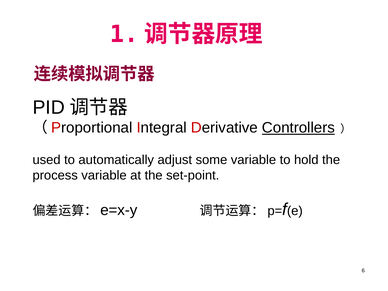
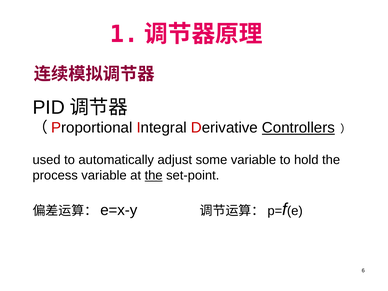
the at (154, 175) underline: none -> present
